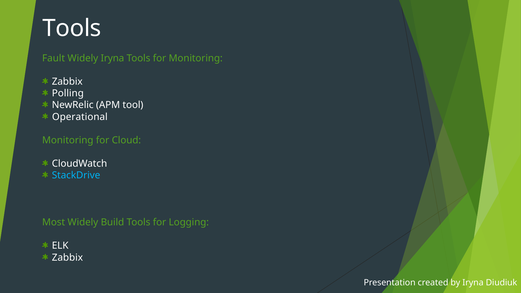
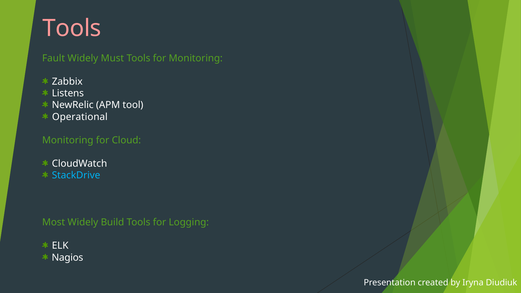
Tools at (72, 28) colour: white -> pink
Widely Iryna: Iryna -> Must
Polling: Polling -> Listens
Zabbix at (67, 257): Zabbix -> Nagios
